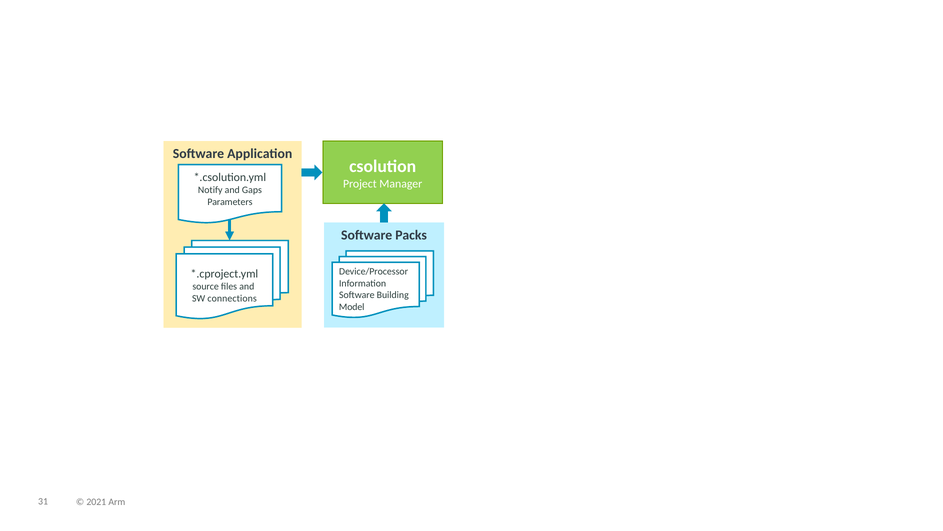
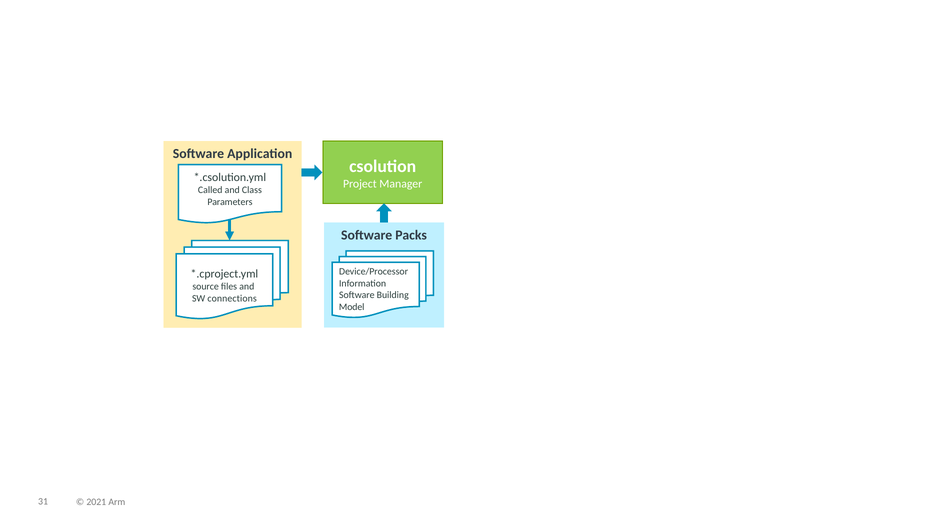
Notify: Notify -> Called
Gaps: Gaps -> Class
